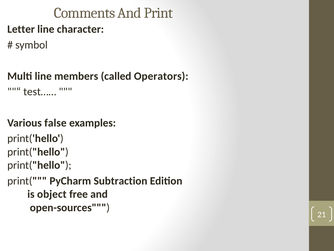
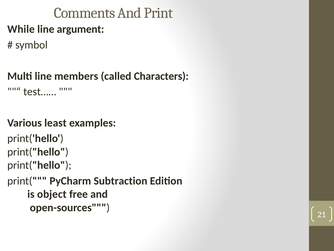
Letter: Letter -> While
character: character -> argument
Operators: Operators -> Characters
false: false -> least
